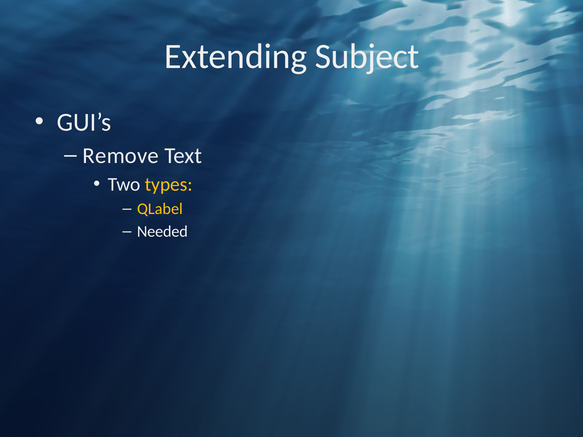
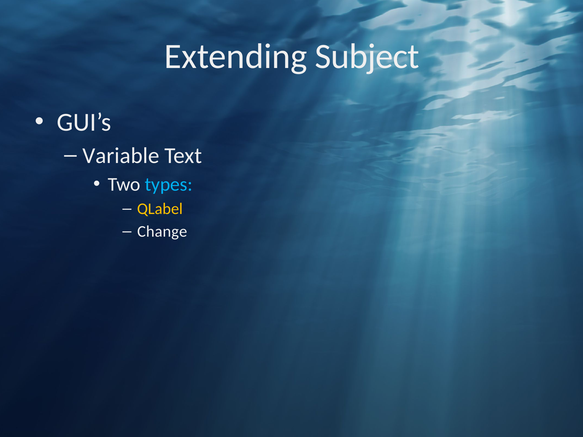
Remove: Remove -> Variable
types colour: yellow -> light blue
Needed: Needed -> Change
